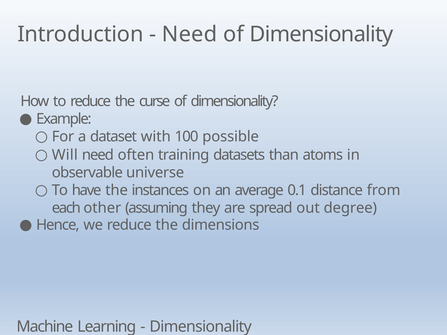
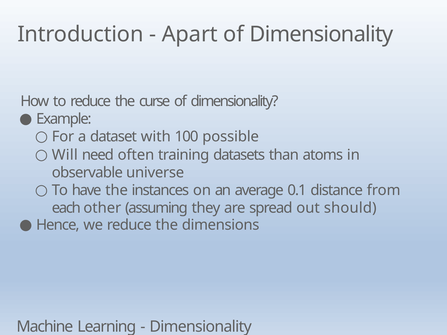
Need at (190, 34): Need -> Apart
degree: degree -> should
